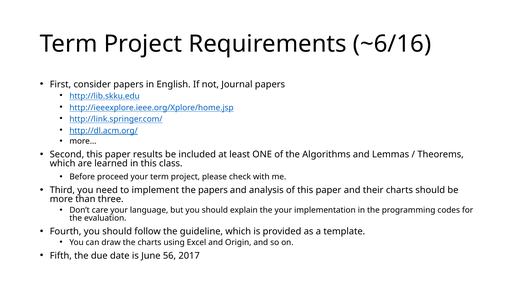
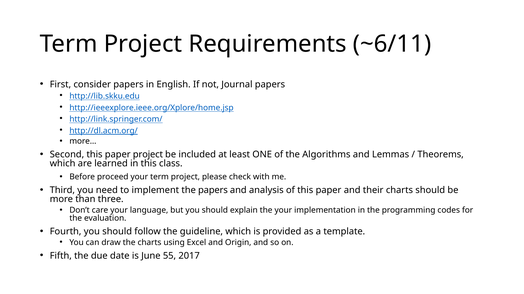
~6/16: ~6/16 -> ~6/11
paper results: results -> project
56: 56 -> 55
